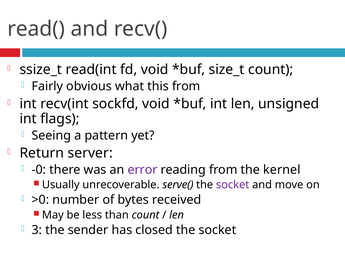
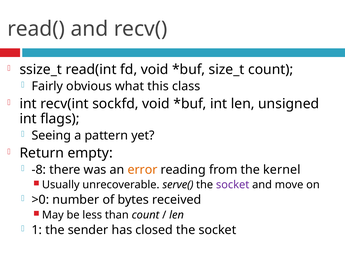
this from: from -> class
server: server -> empty
-0: -0 -> -8
error colour: purple -> orange
3: 3 -> 1
